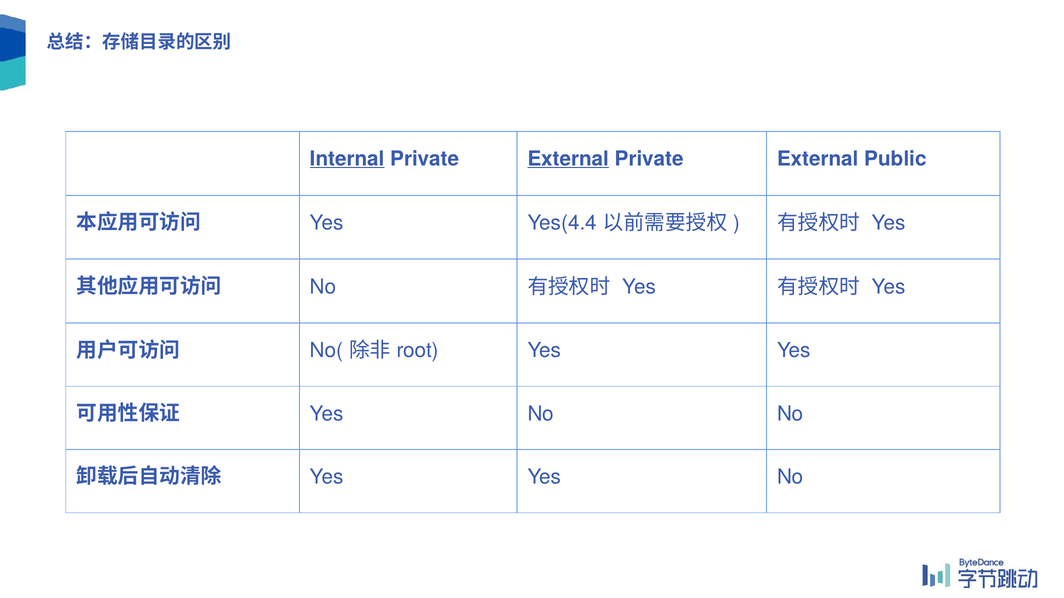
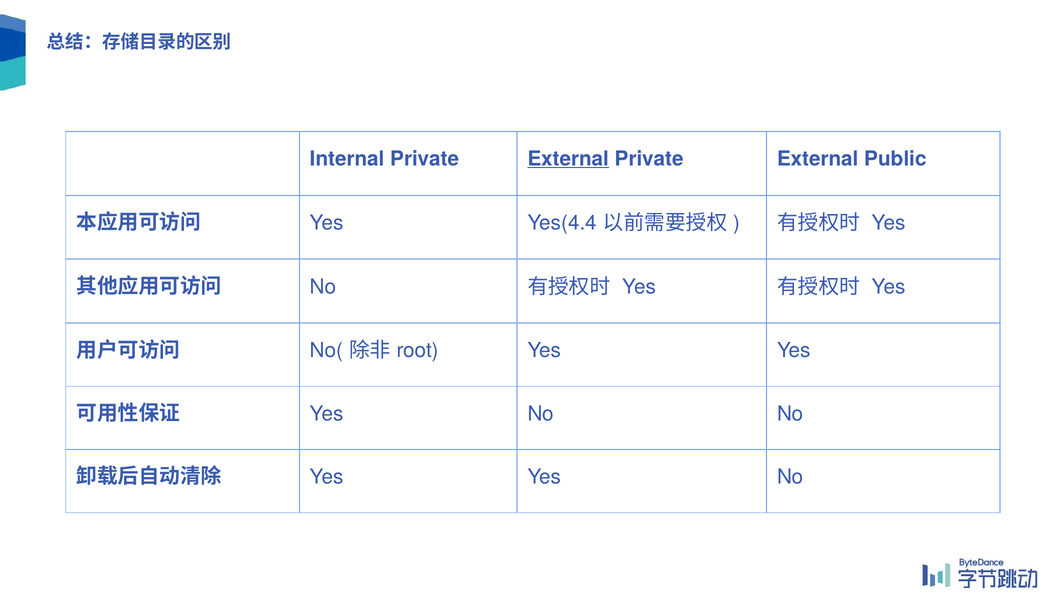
Internal underline: present -> none
